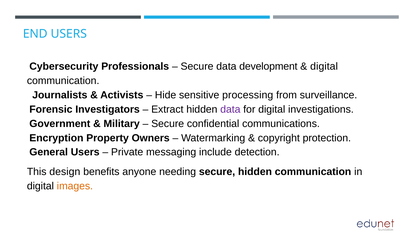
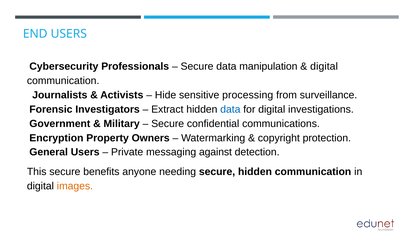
development: development -> manipulation
data at (230, 109) colour: purple -> blue
include: include -> against
This design: design -> secure
